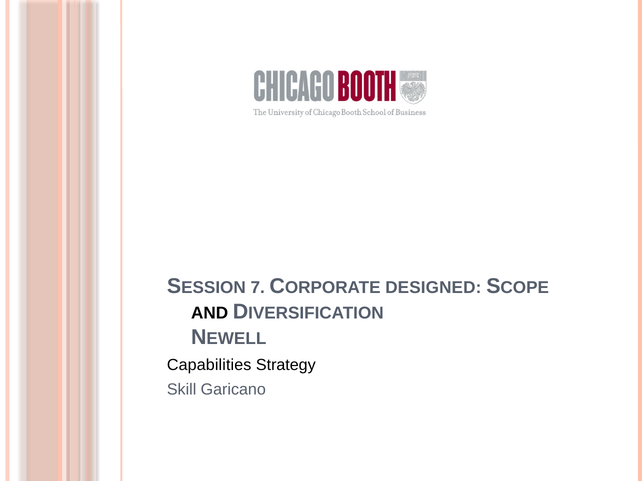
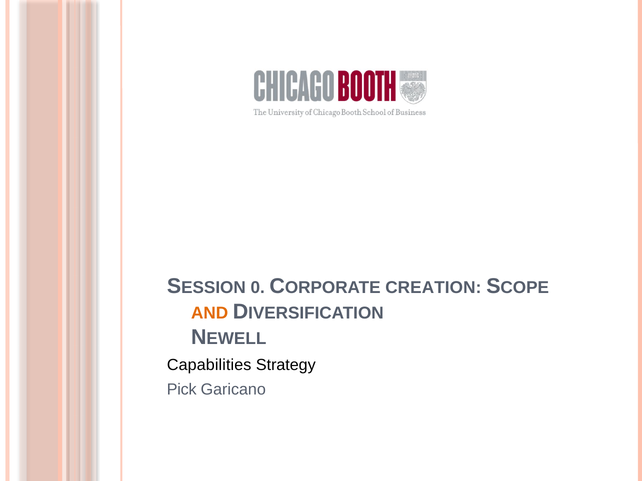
7: 7 -> 0
DESIGNED: DESIGNED -> CREATION
AND colour: black -> orange
Skill: Skill -> Pick
